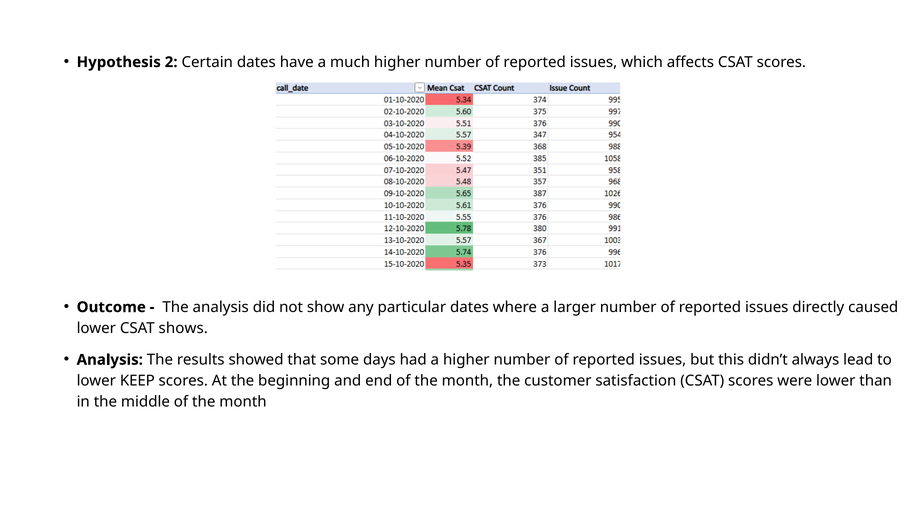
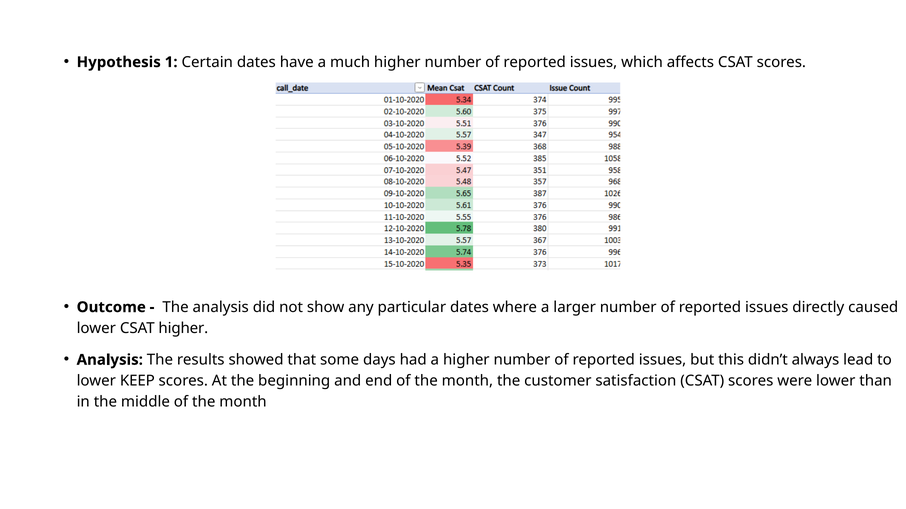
2: 2 -> 1
CSAT shows: shows -> higher
